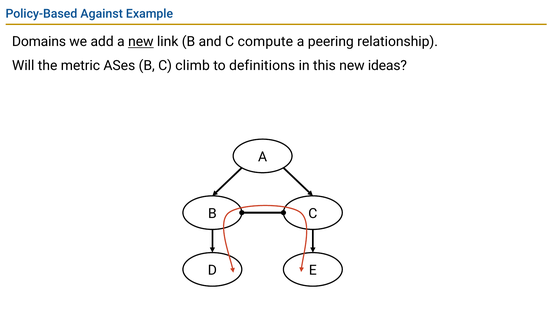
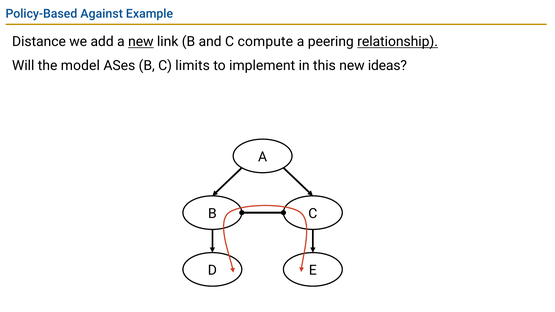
Domains: Domains -> Distance
relationship underline: none -> present
metric: metric -> model
climb: climb -> limits
definitions: definitions -> implement
